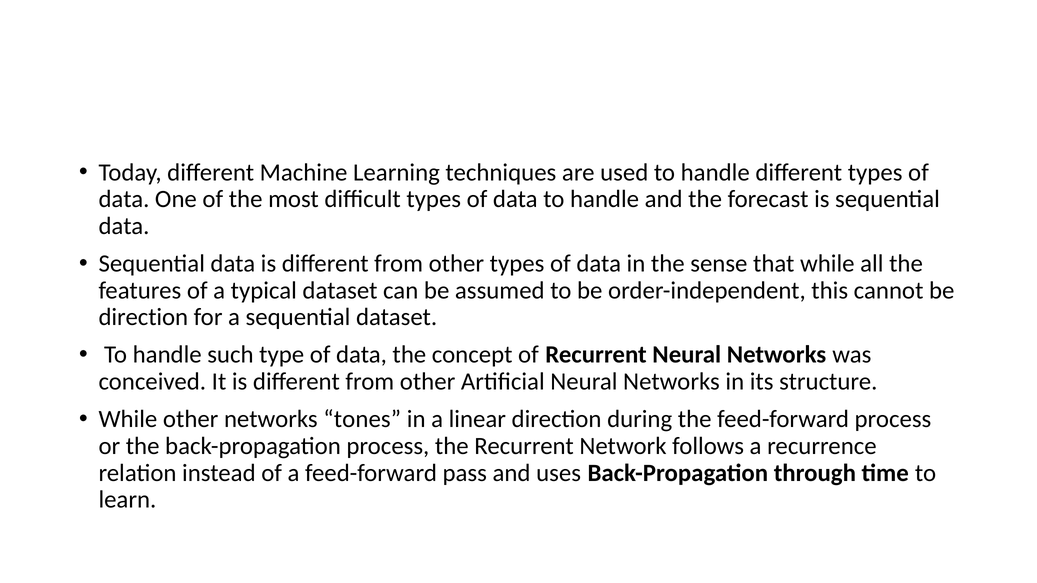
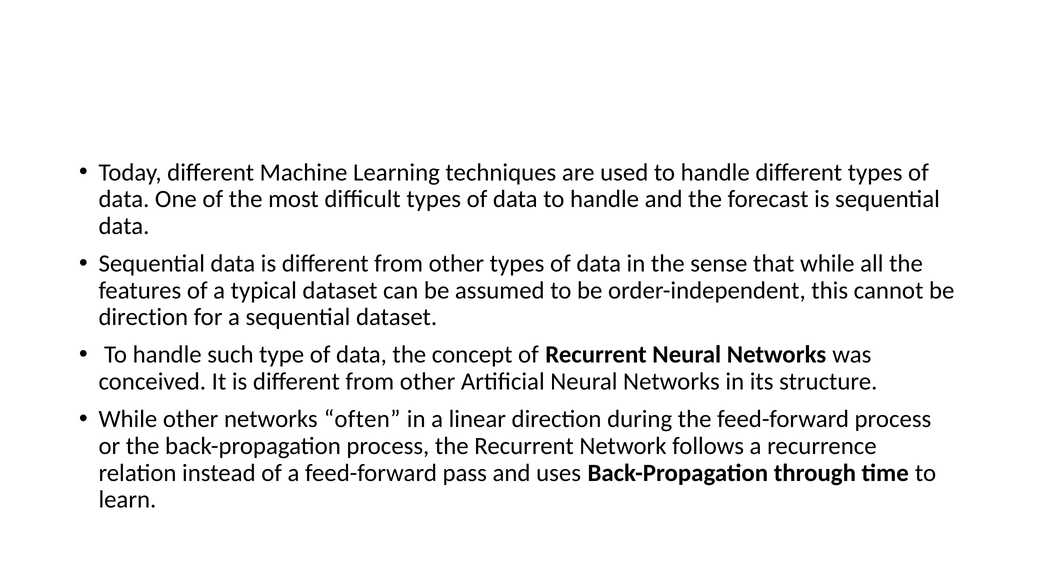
tones: tones -> often
